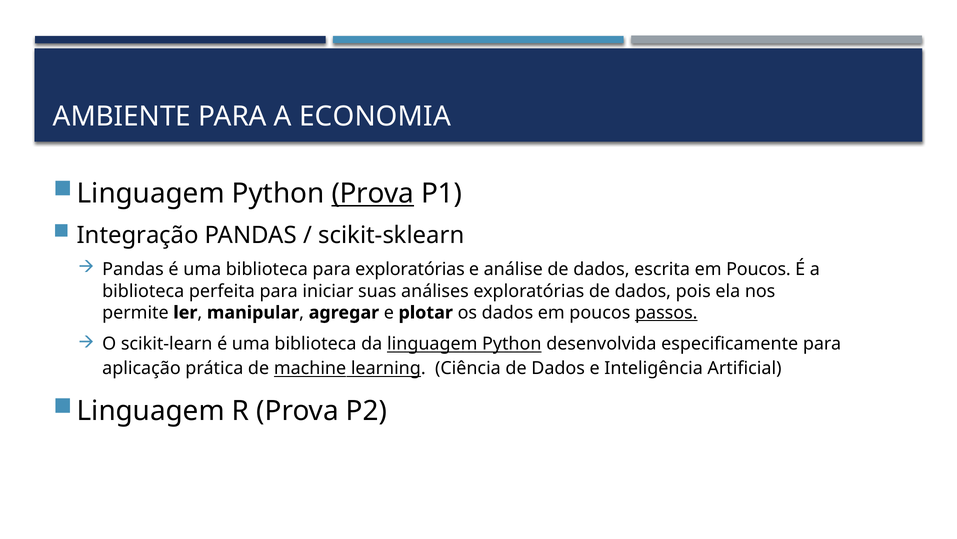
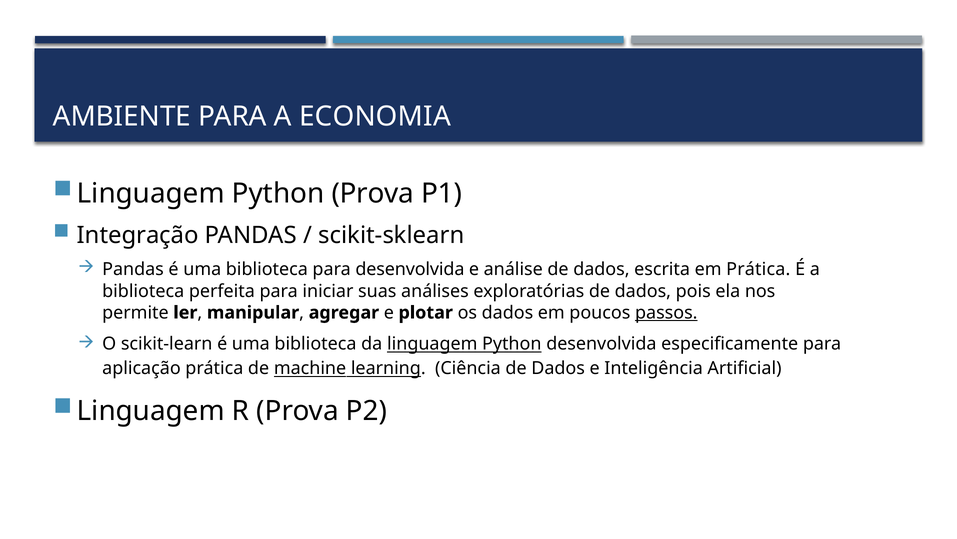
Prova at (373, 193) underline: present -> none
para exploratórias: exploratórias -> desenvolvida
escrita em Poucos: Poucos -> Prática
